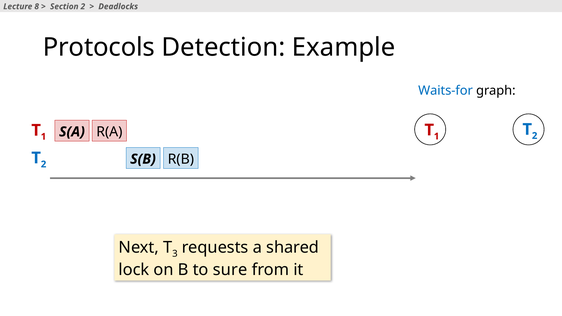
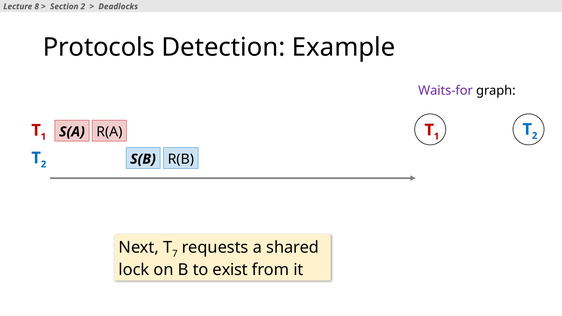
Waits-for colour: blue -> purple
3: 3 -> 7
sure: sure -> exist
